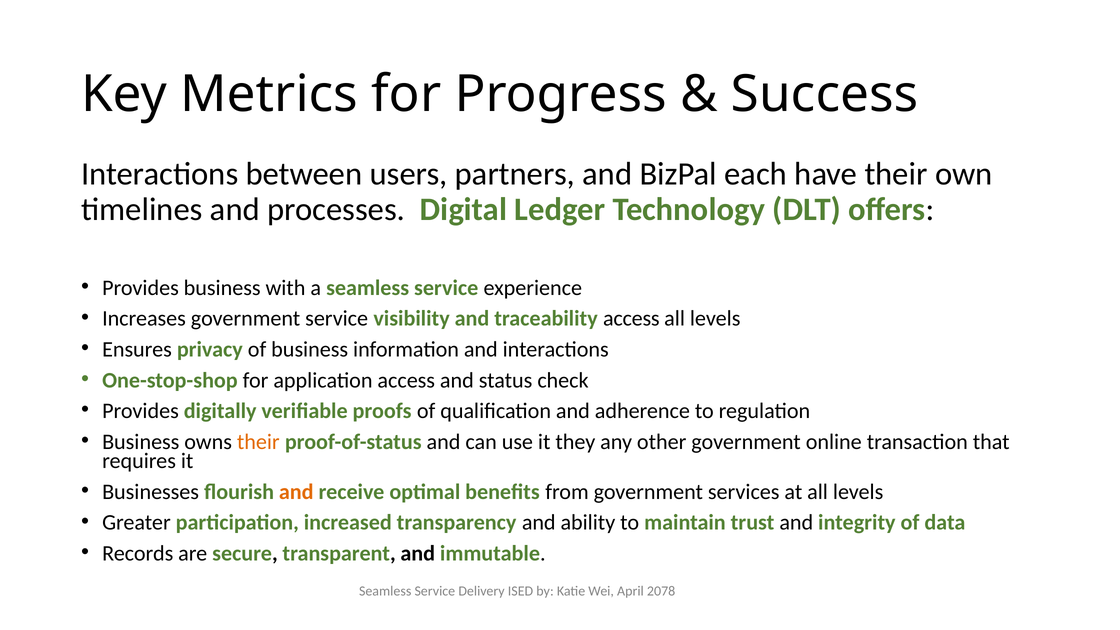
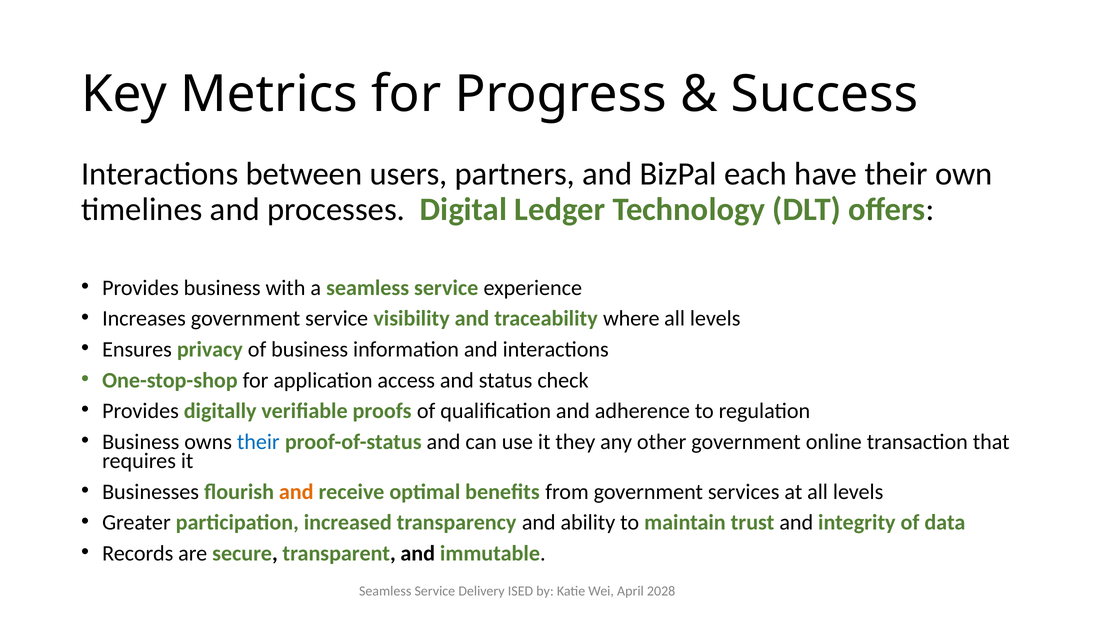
traceability access: access -> where
their at (258, 442) colour: orange -> blue
2078: 2078 -> 2028
